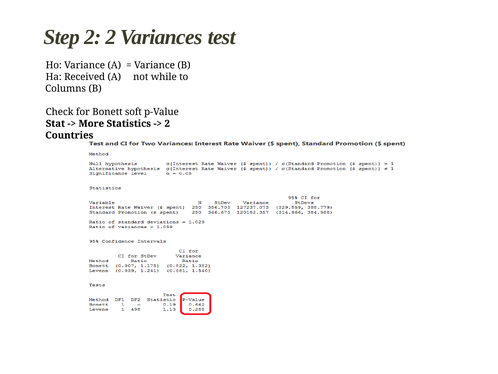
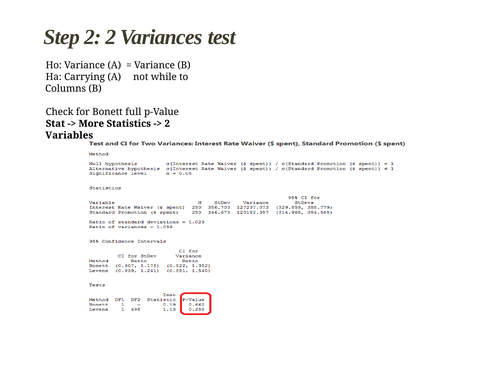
Received: Received -> Carrying
soft: soft -> full
Countries: Countries -> Variables
